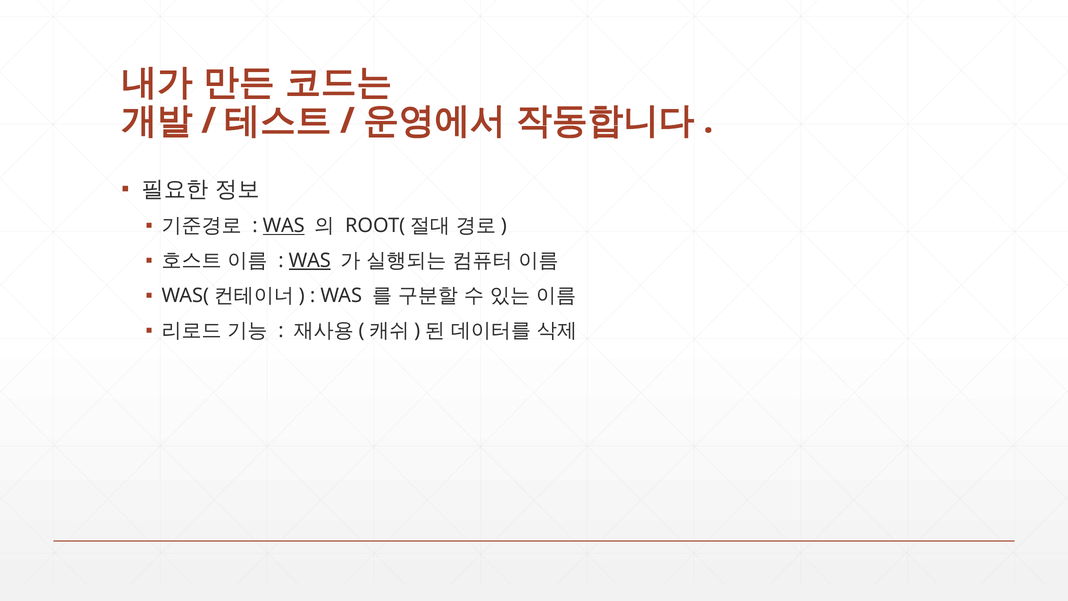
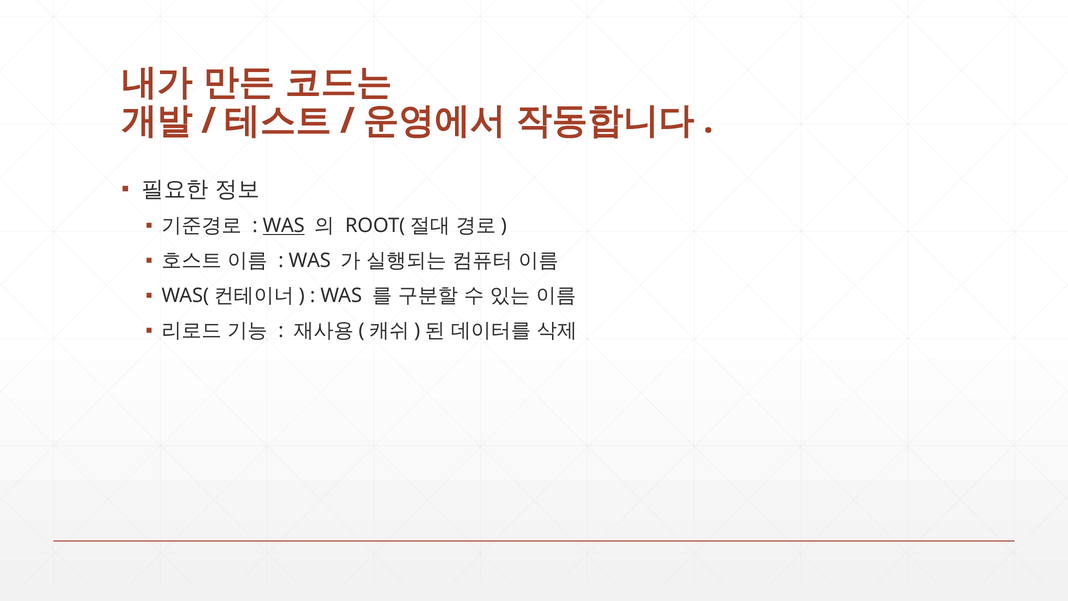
WAS at (310, 261) underline: present -> none
